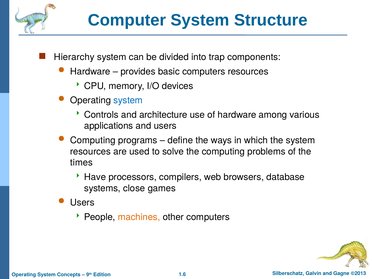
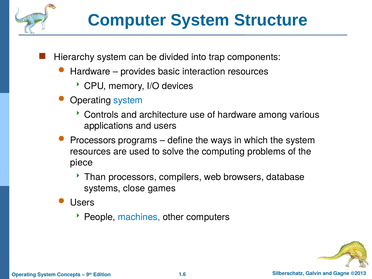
basic computers: computers -> interaction
Computing at (93, 140): Computing -> Processors
times: times -> piece
Have: Have -> Than
machines colour: orange -> blue
